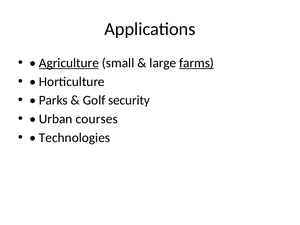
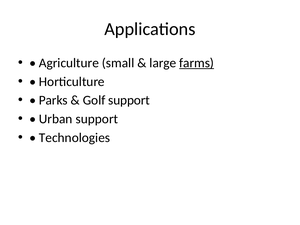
Agriculture underline: present -> none
Golf security: security -> support
Urban courses: courses -> support
